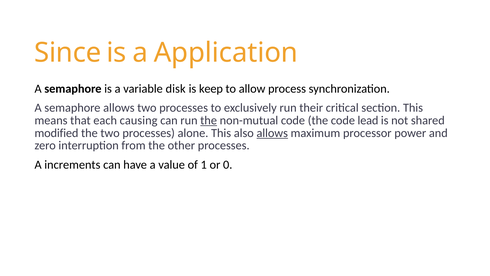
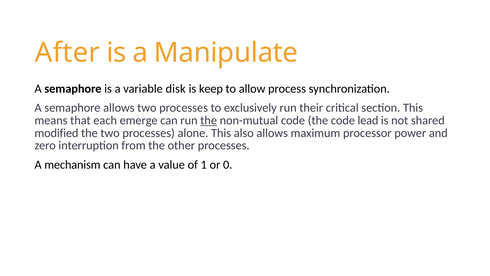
Since: Since -> After
Application: Application -> Manipulate
causing: causing -> emerge
allows at (272, 133) underline: present -> none
increments: increments -> mechanism
